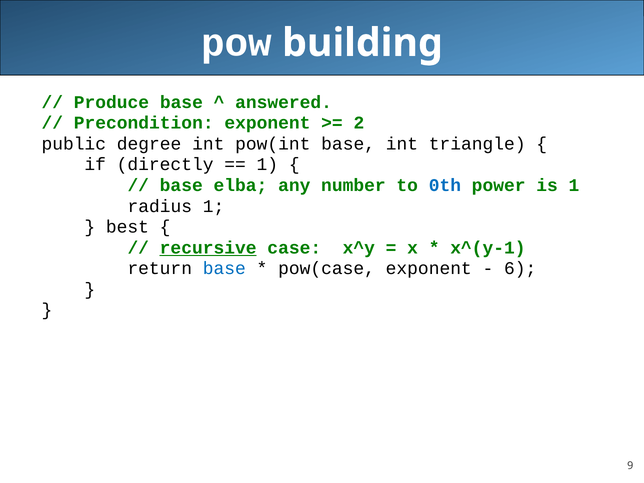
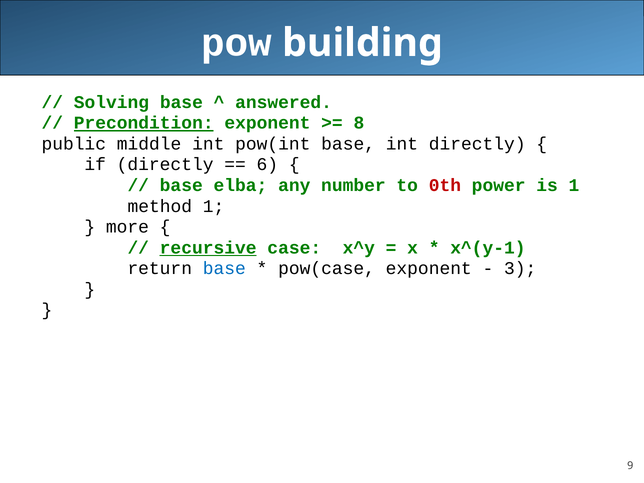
Produce: Produce -> Solving
Precondition underline: none -> present
2: 2 -> 8
degree: degree -> middle
int triangle: triangle -> directly
1 at (267, 165): 1 -> 6
0th colour: blue -> red
radius: radius -> method
best: best -> more
6: 6 -> 3
